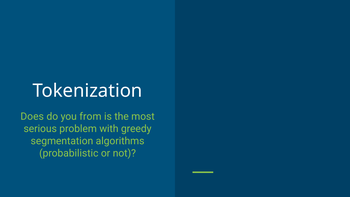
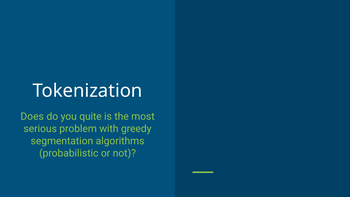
from: from -> quite
